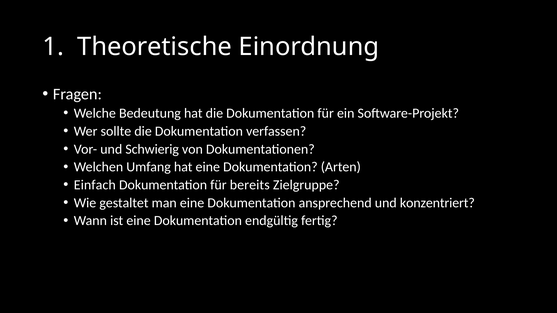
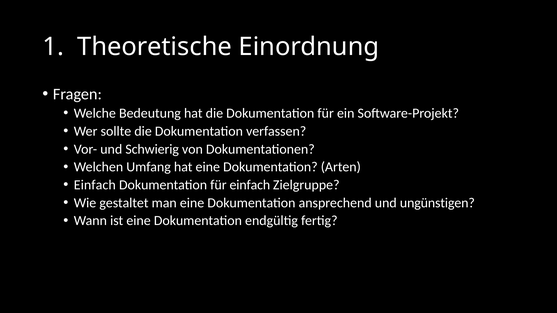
für bereits: bereits -> einfach
konzentriert: konzentriert -> ungünstigen
